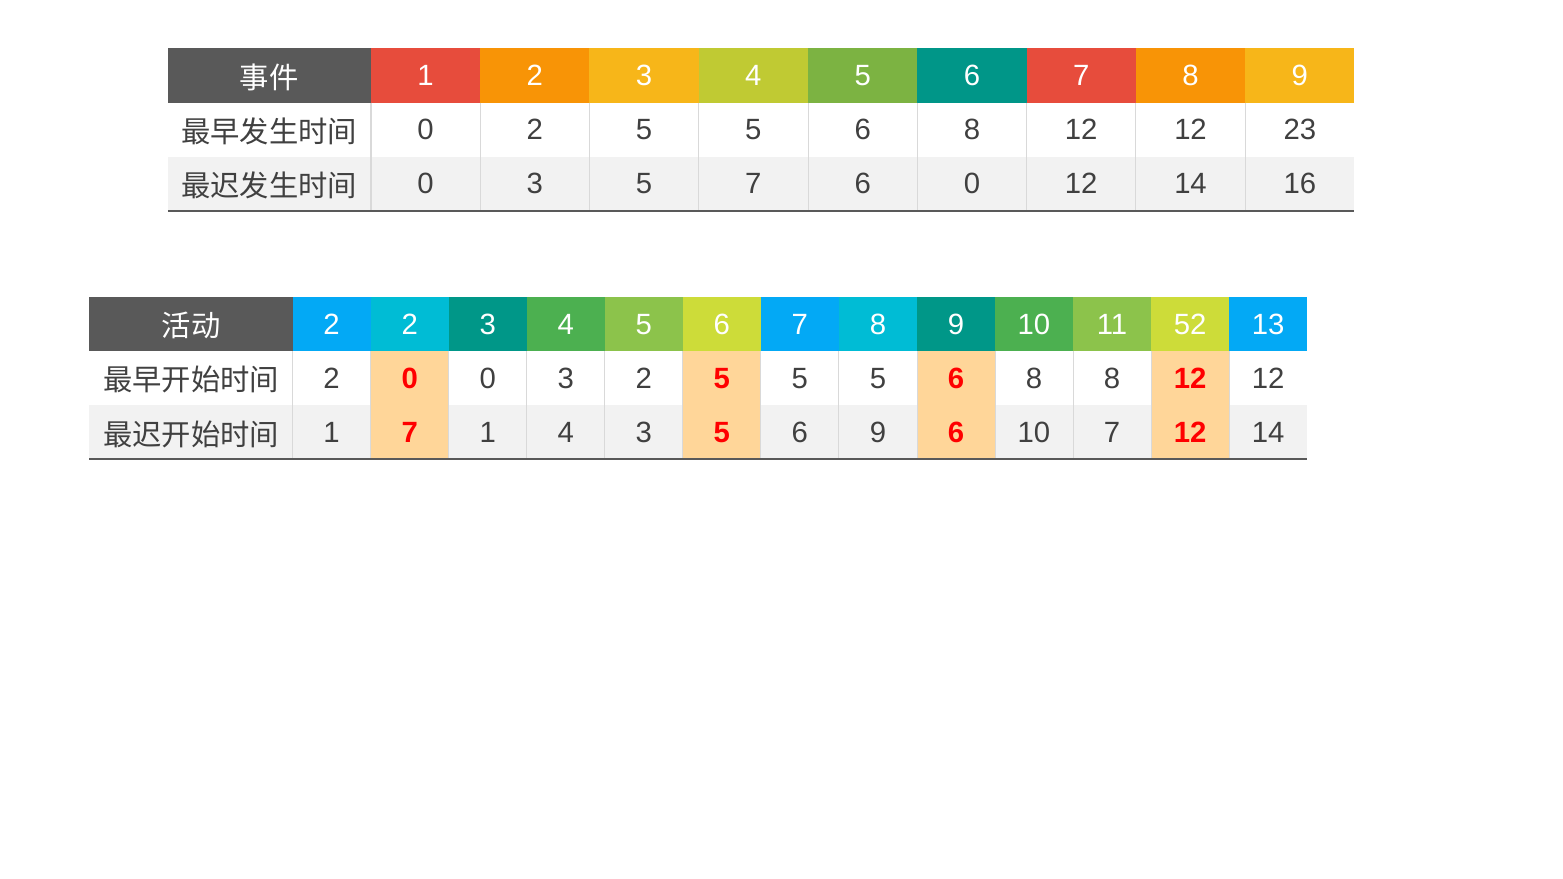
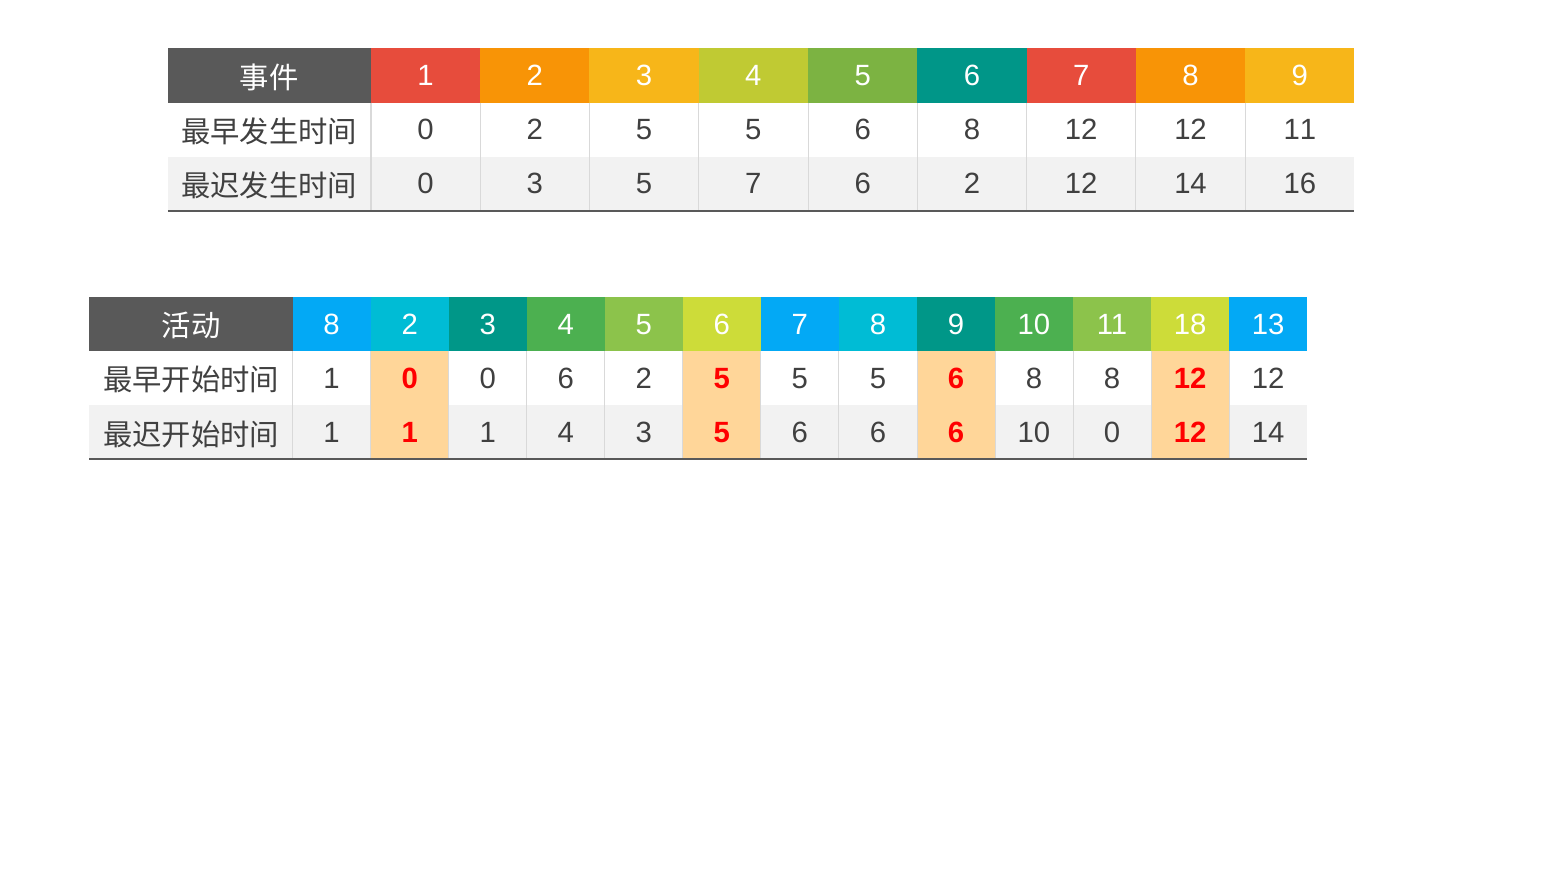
12 23: 23 -> 11
7 6 0: 0 -> 2
2 at (332, 325): 2 -> 8
52: 52 -> 18
2 at (332, 379): 2 -> 1
0 0 3: 3 -> 6
7 at (410, 433): 7 -> 1
5 6 9: 9 -> 6
10 7: 7 -> 0
